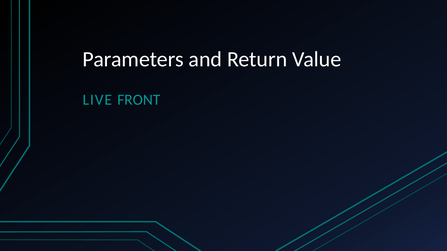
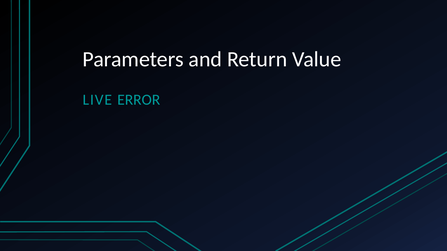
FRONT: FRONT -> ERROR
